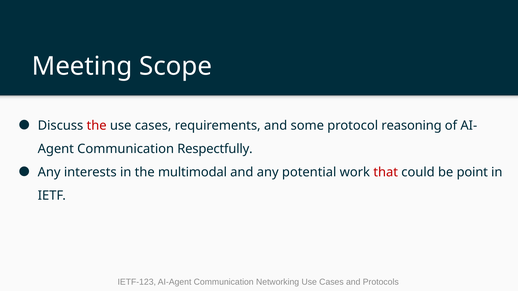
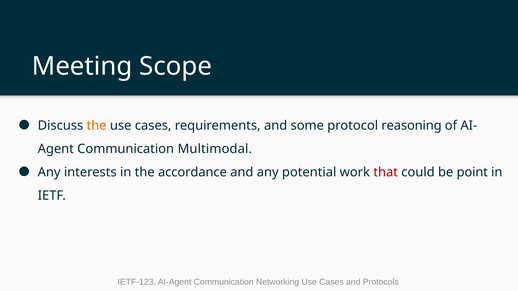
the at (97, 126) colour: red -> orange
Respectfully: Respectfully -> Multimodal
multimodal: multimodal -> accordance
